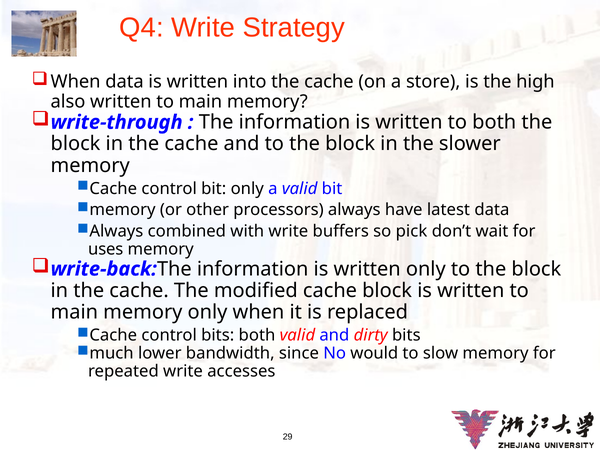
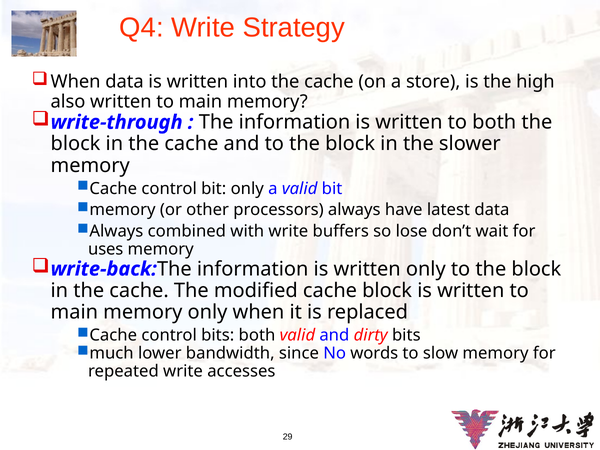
pick: pick -> lose
would: would -> words
